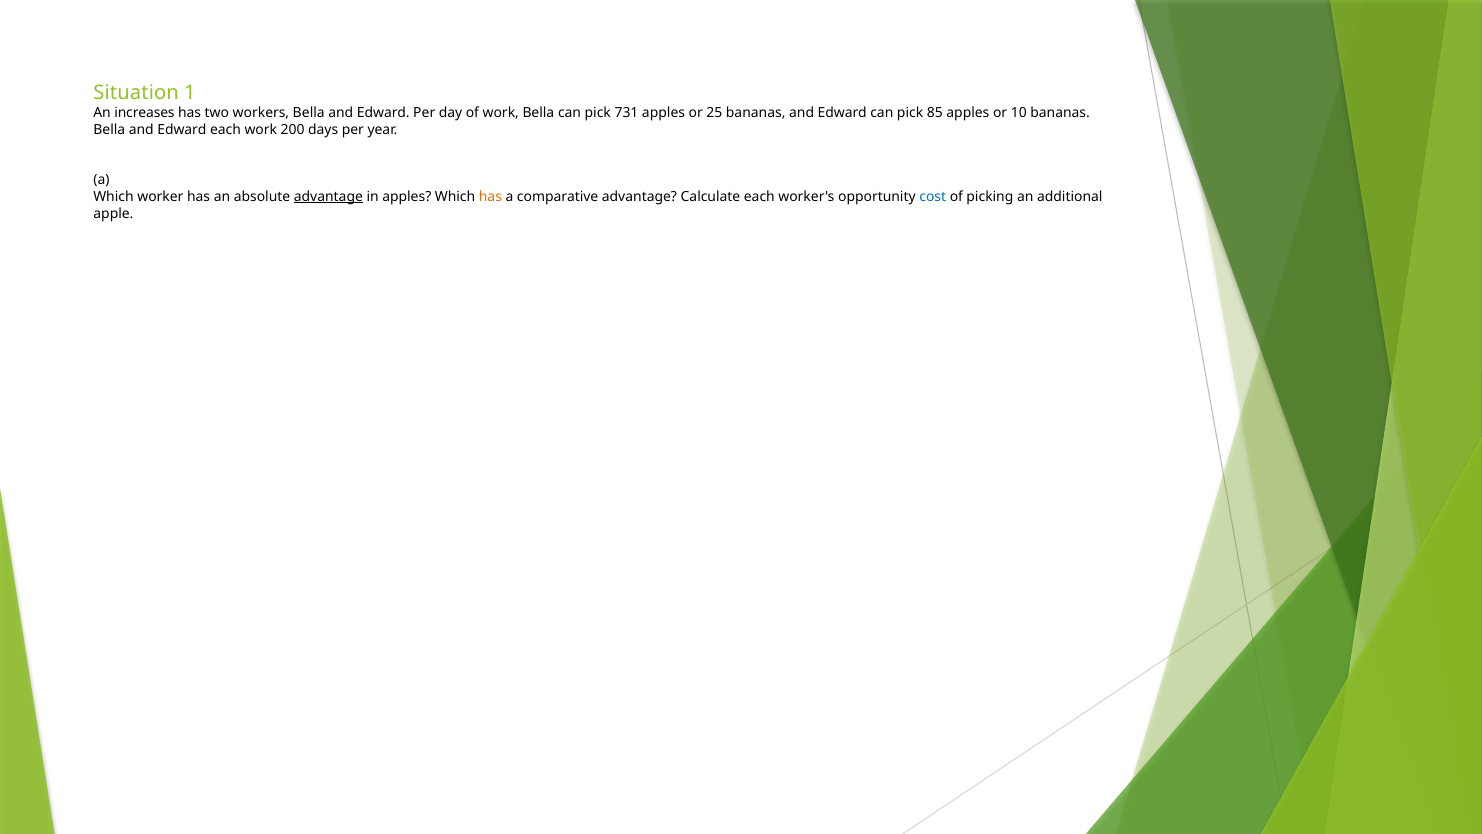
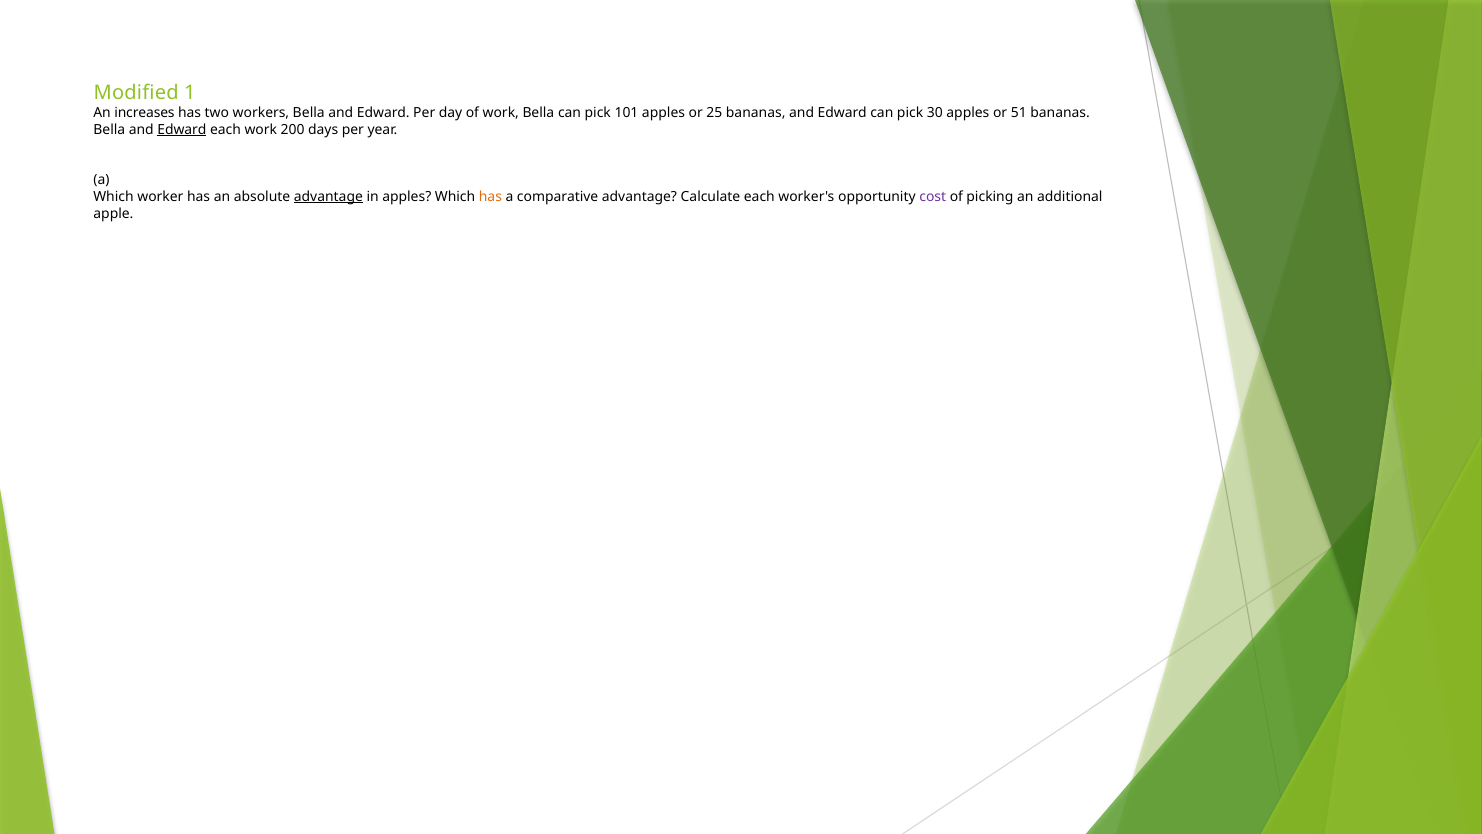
Situation: Situation -> Modified
731: 731 -> 101
85: 85 -> 30
10: 10 -> 51
Edward at (182, 130) underline: none -> present
cost colour: blue -> purple
